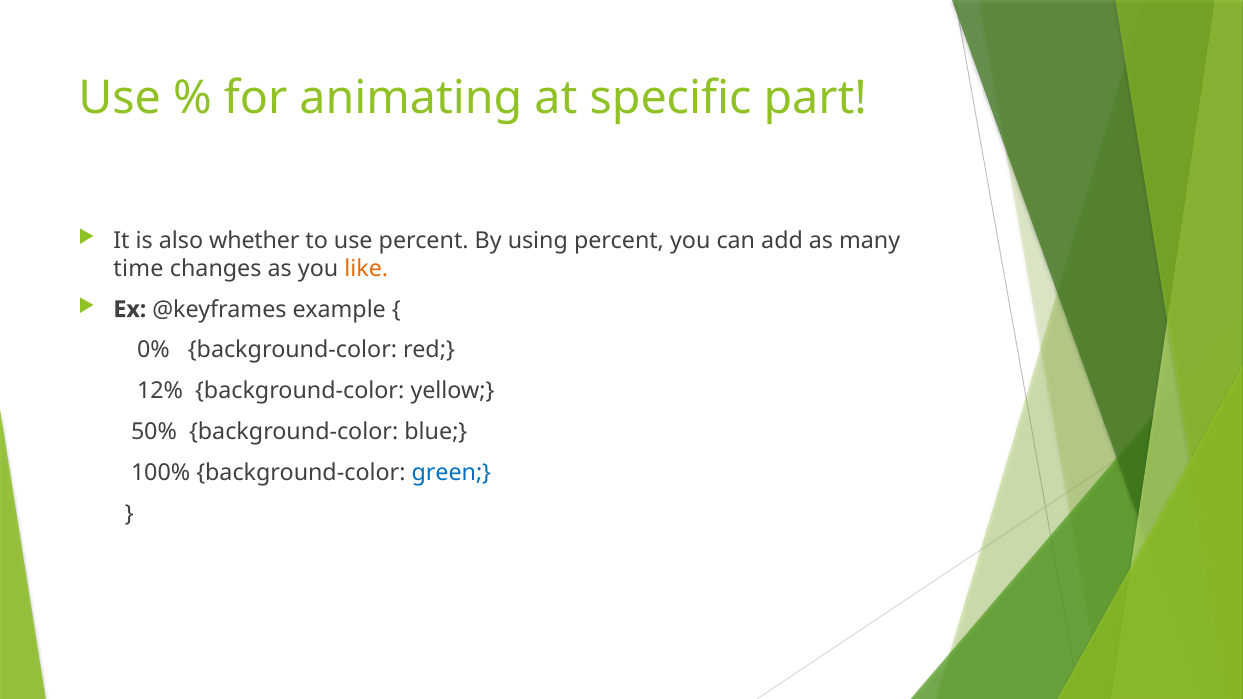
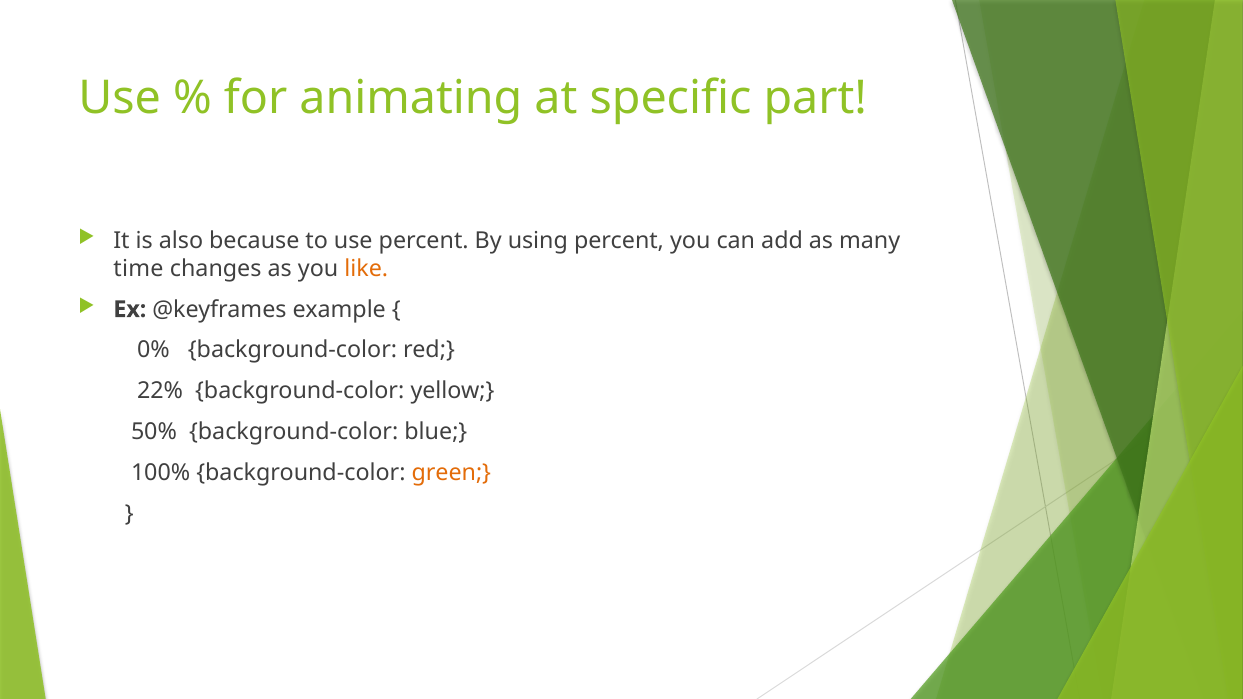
whether: whether -> because
12%: 12% -> 22%
green colour: blue -> orange
